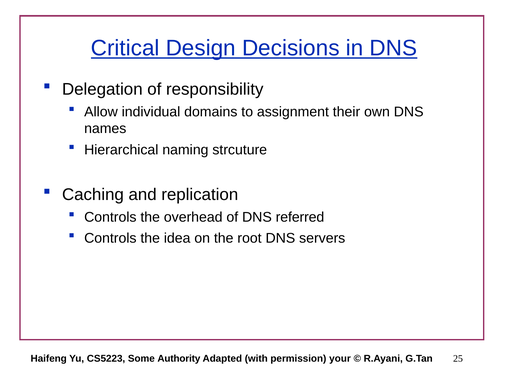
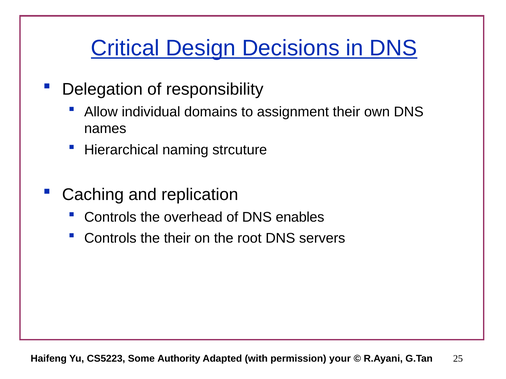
referred: referred -> enables
the idea: idea -> their
